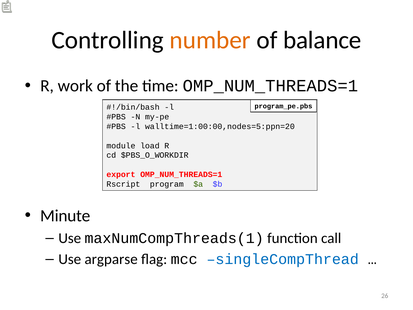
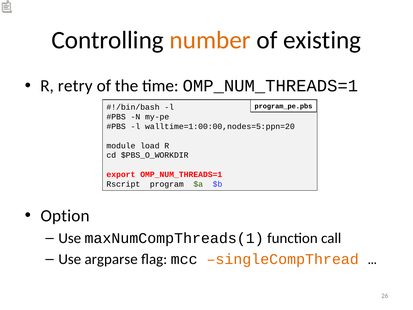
balance: balance -> existing
work: work -> retry
Minute: Minute -> Option
singleCompThread colour: blue -> orange
